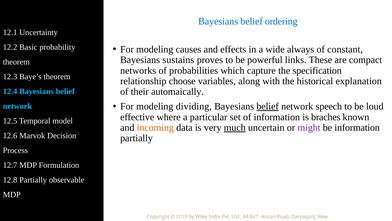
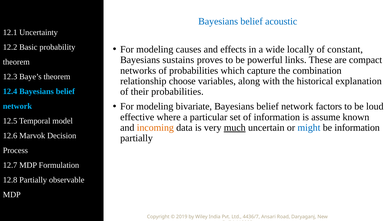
ordering: ordering -> acoustic
always: always -> locally
specification: specification -> combination
their automaically: automaically -> probabilities
dividing: dividing -> bivariate
belief at (268, 106) underline: present -> none
speech: speech -> factors
braches: braches -> assume
might colour: purple -> blue
